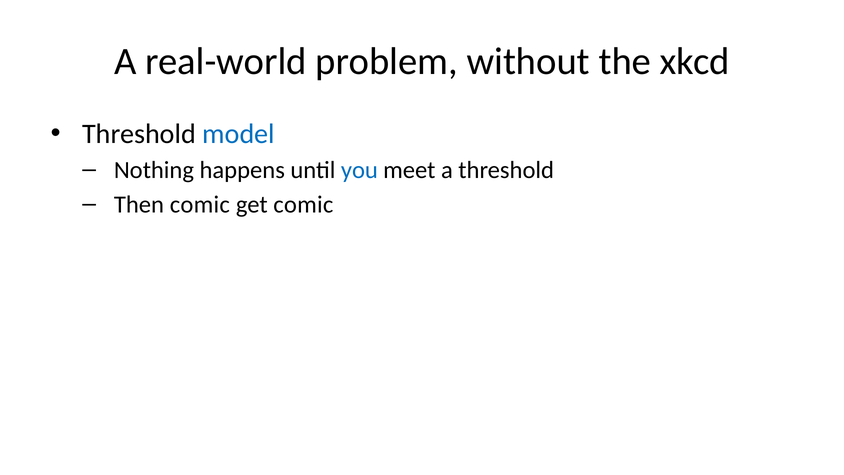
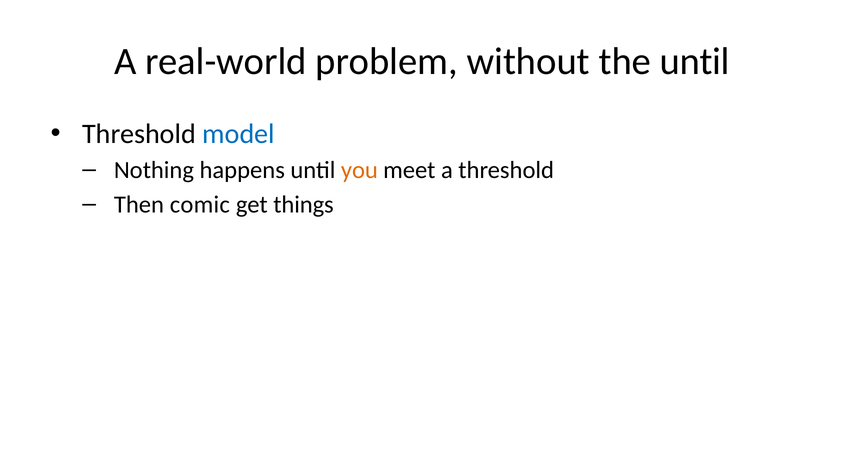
the xkcd: xkcd -> until
you colour: blue -> orange
get comic: comic -> things
